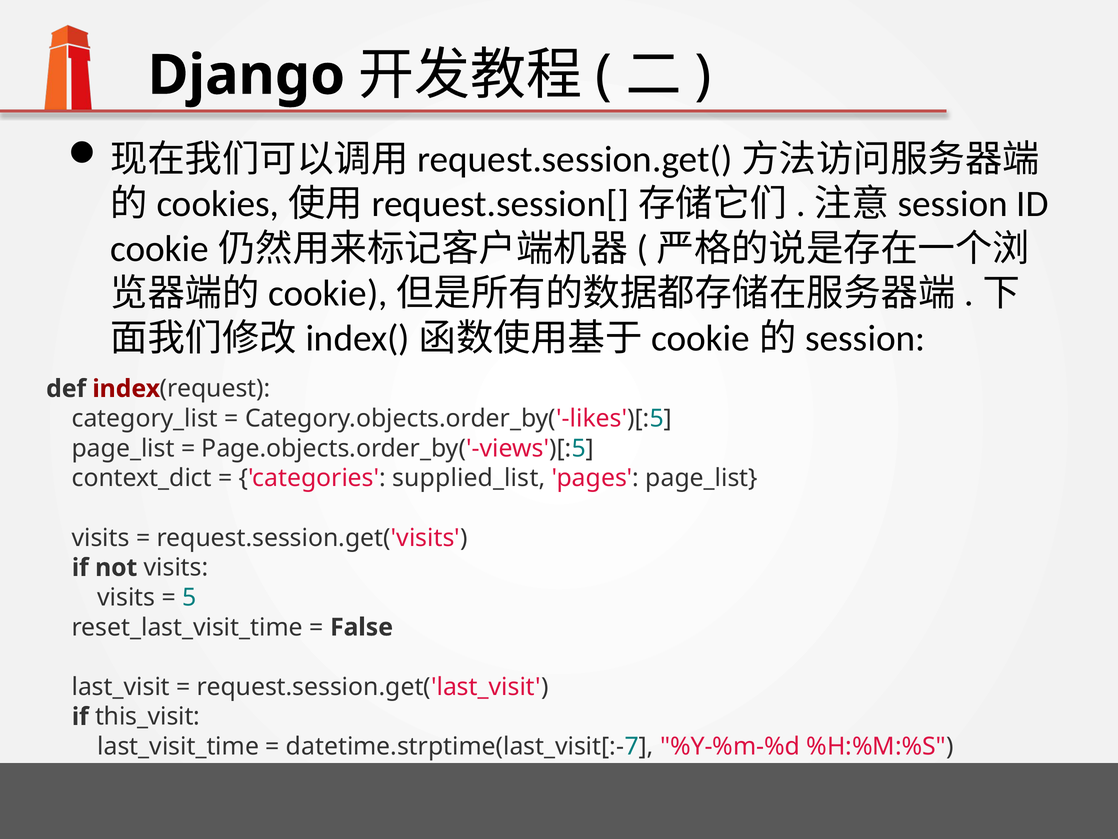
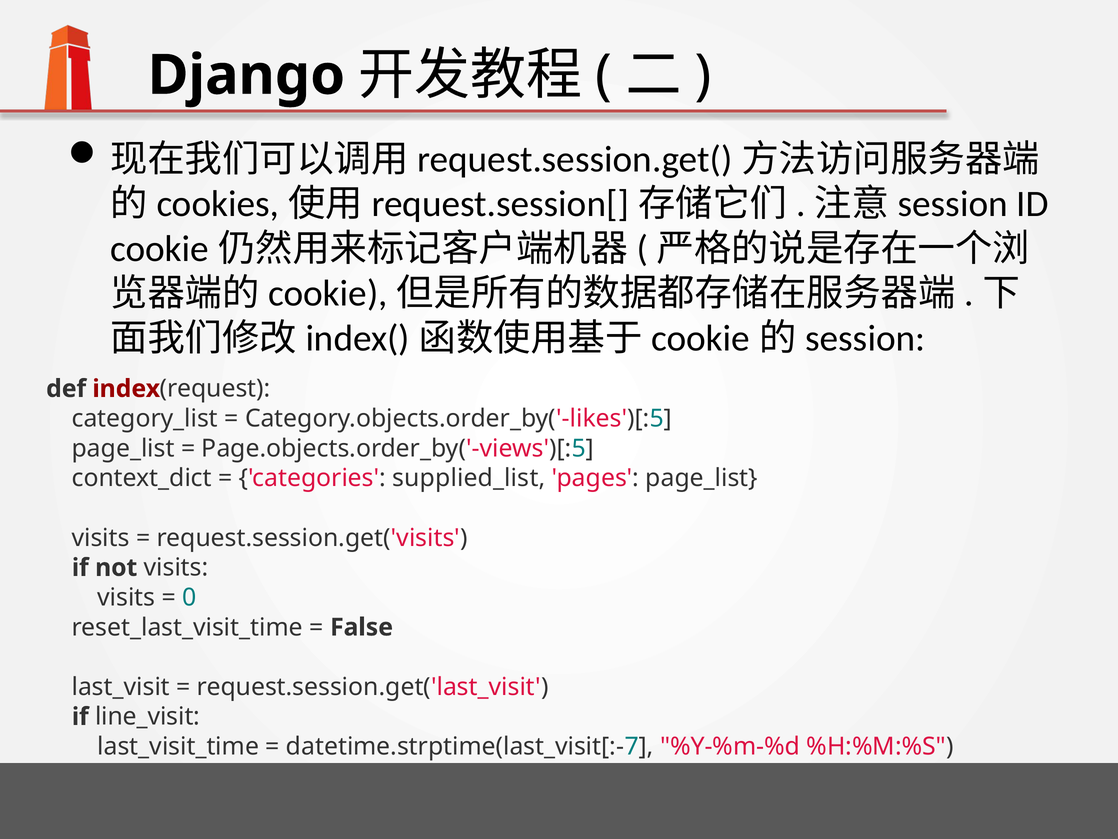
5: 5 -> 0
this_visit: this_visit -> line_visit
